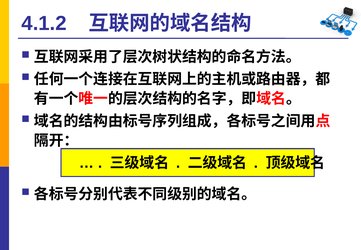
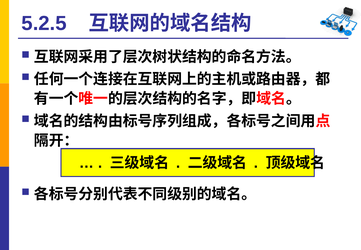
4.1.2: 4.1.2 -> 5.2.5
